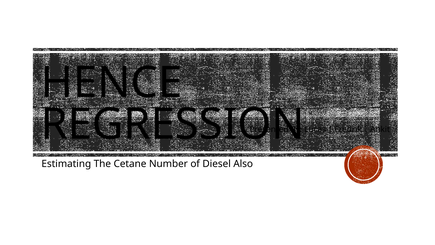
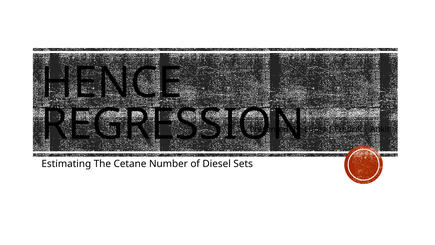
Also: Also -> Sets
